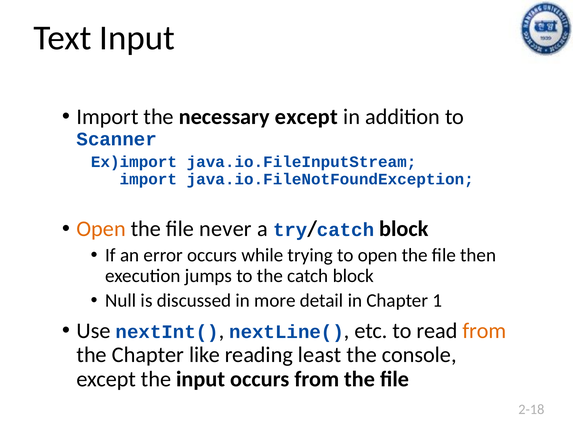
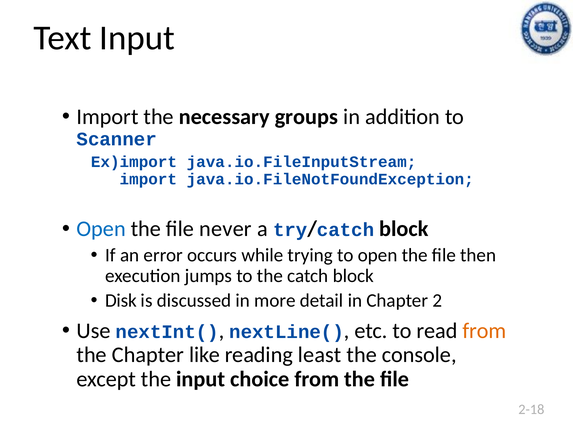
necessary except: except -> groups
Open at (101, 229) colour: orange -> blue
Null: Null -> Disk
1: 1 -> 2
input occurs: occurs -> choice
